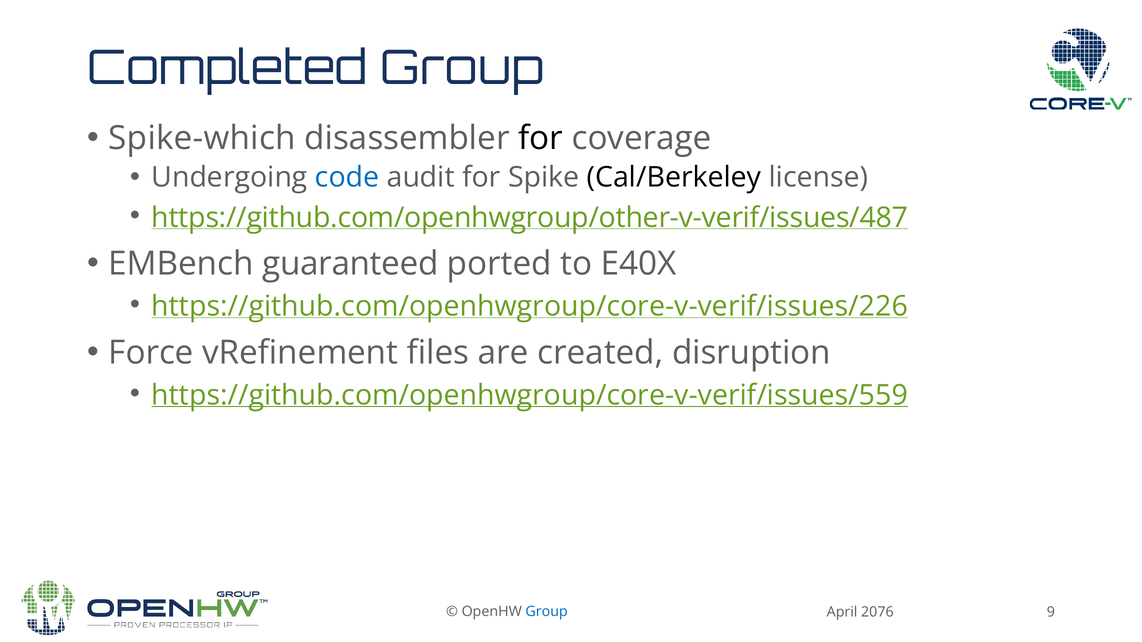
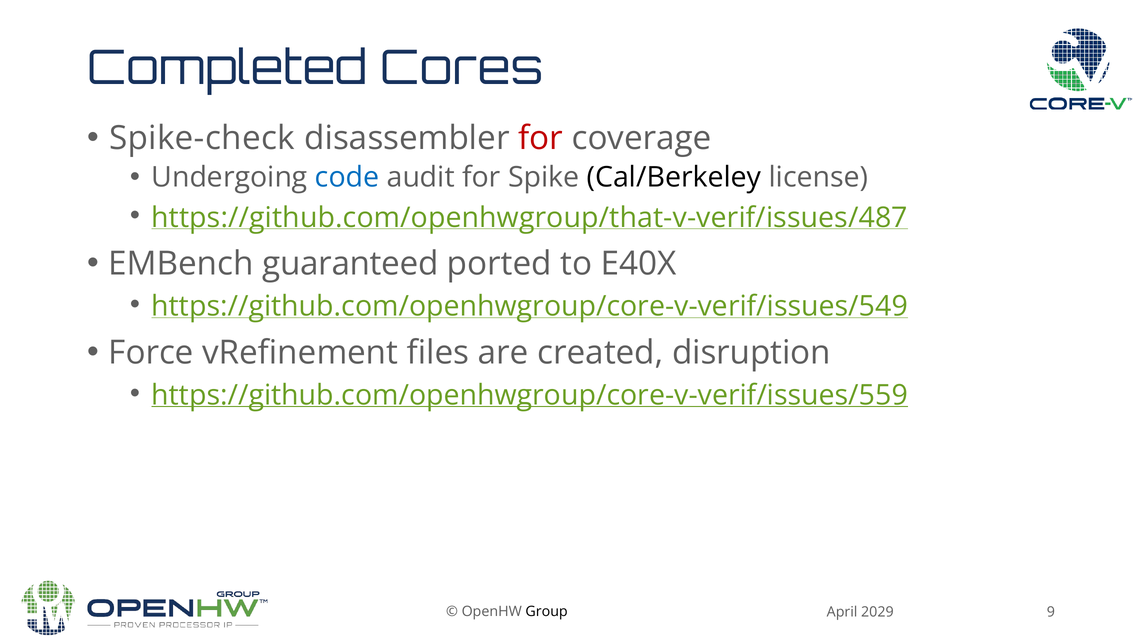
Completed Group: Group -> Cores
Spike-which: Spike-which -> Spike-check
for at (541, 138) colour: black -> red
https://github.com/openhwgroup/other-v-verif/issues/487: https://github.com/openhwgroup/other-v-verif/issues/487 -> https://github.com/openhwgroup/that-v-verif/issues/487
https://github.com/openhwgroup/core-v-verif/issues/226: https://github.com/openhwgroup/core-v-verif/issues/226 -> https://github.com/openhwgroup/core-v-verif/issues/549
Group at (547, 612) colour: blue -> black
2076: 2076 -> 2029
